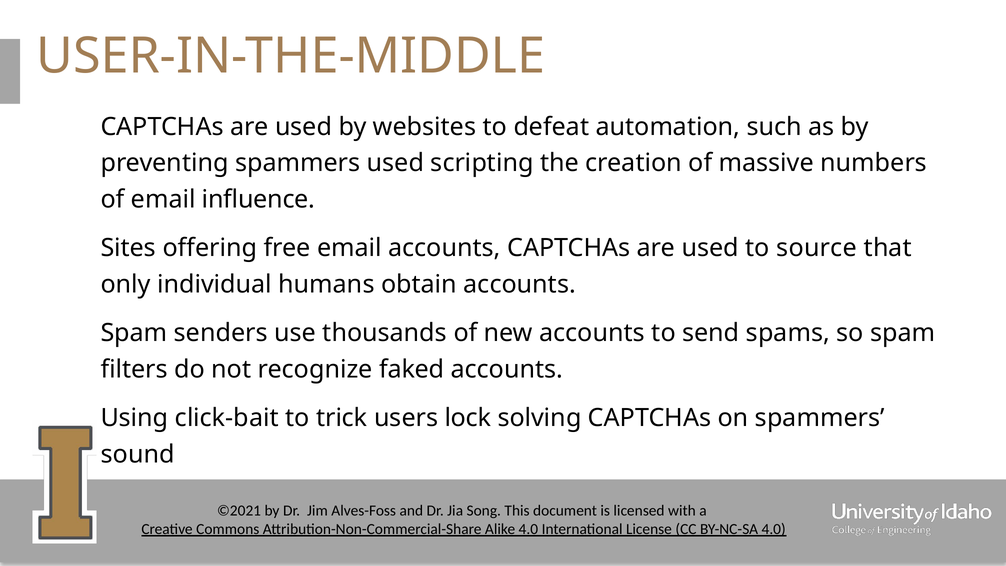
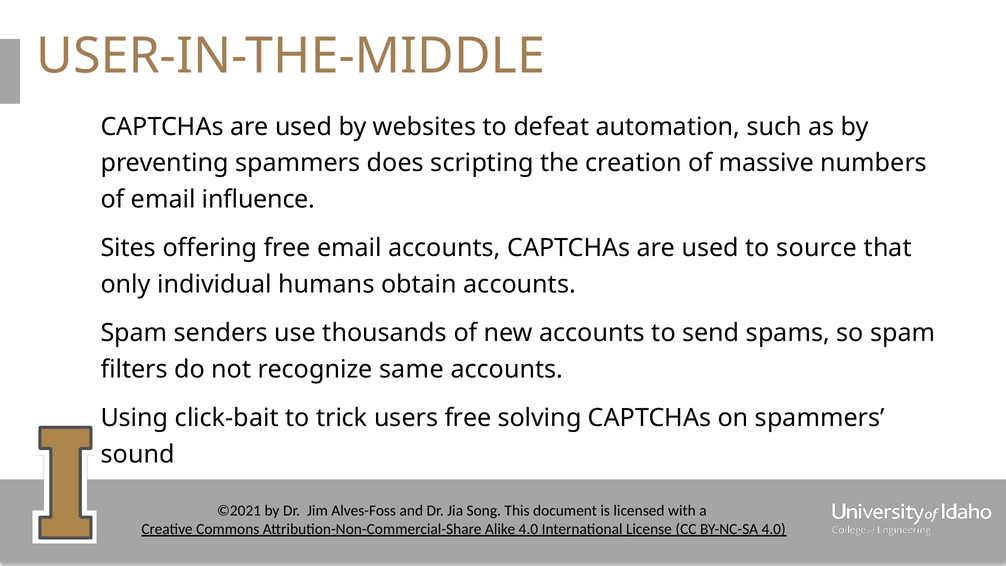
spammers used: used -> does
faked: faked -> same
users lock: lock -> free
